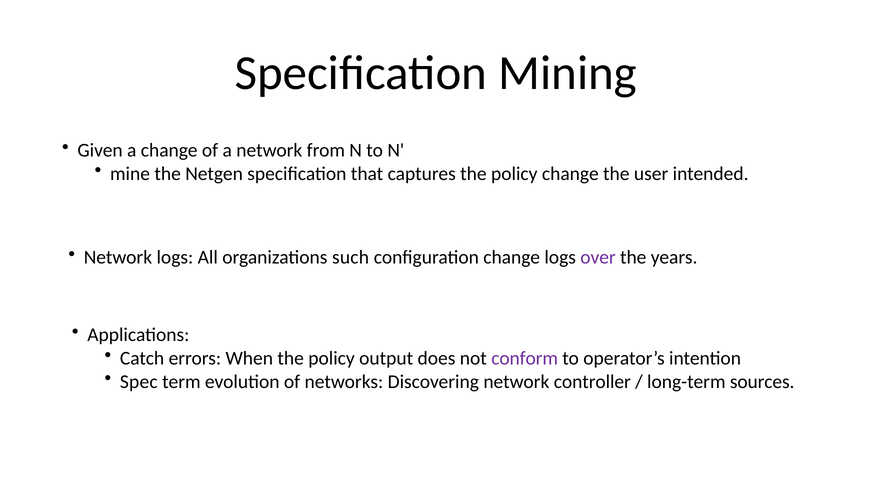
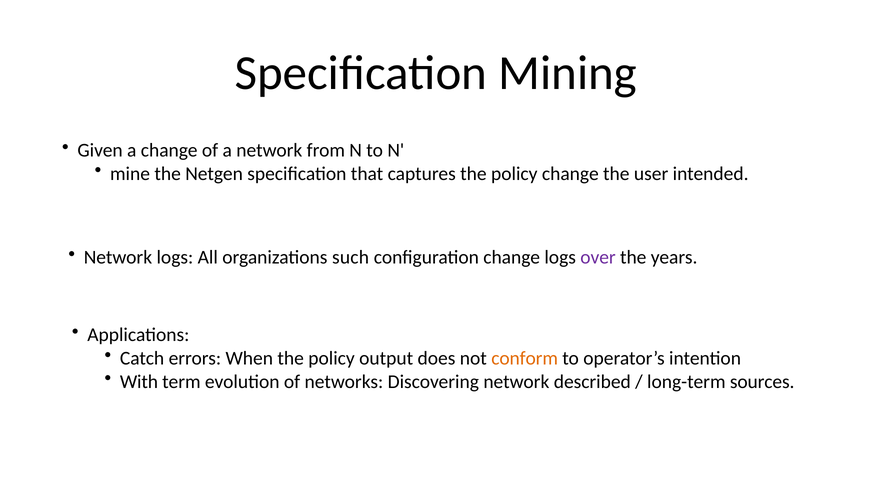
conform colour: purple -> orange
Spec: Spec -> With
controller: controller -> described
